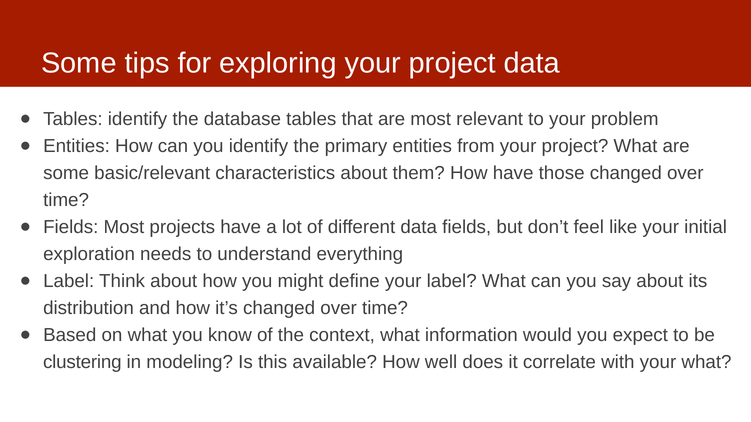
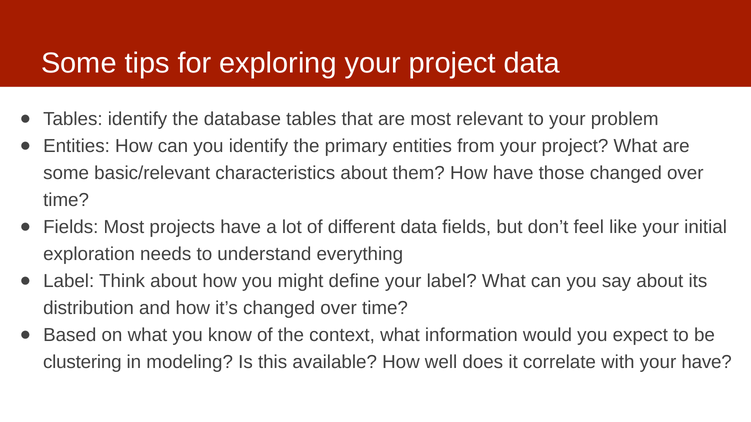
your what: what -> have
